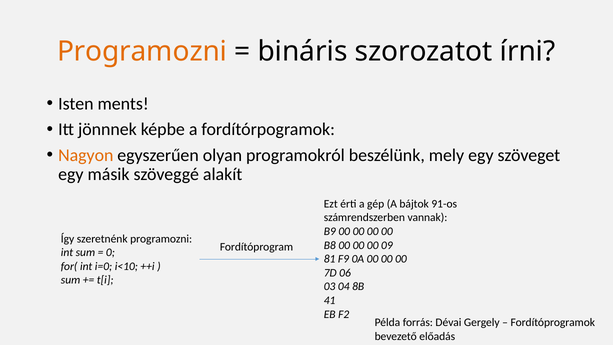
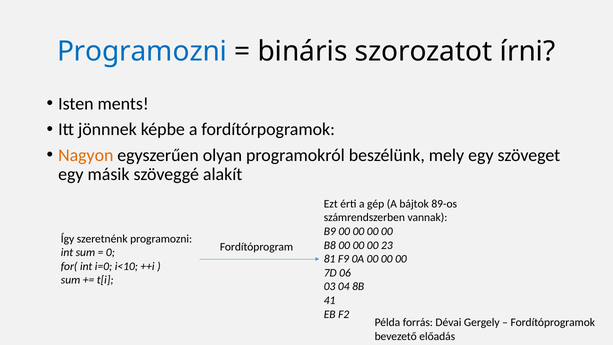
Programozni at (142, 51) colour: orange -> blue
91-os: 91-os -> 89-os
09: 09 -> 23
